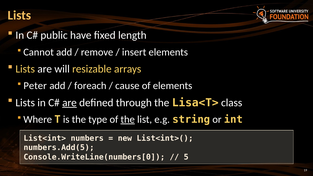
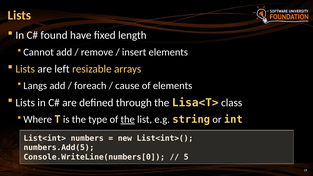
public: public -> found
will: will -> left
Peter: Peter -> Langs
are at (69, 103) underline: present -> none
